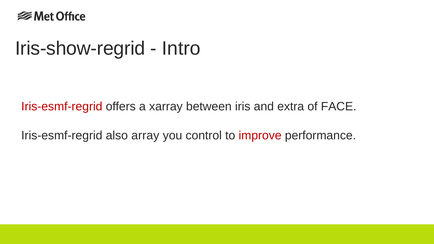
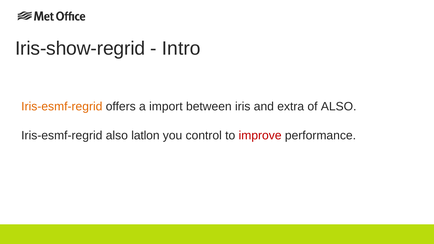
Iris-esmf-regrid at (62, 106) colour: red -> orange
xarray: xarray -> import
of FACE: FACE -> ALSO
array: array -> latlon
